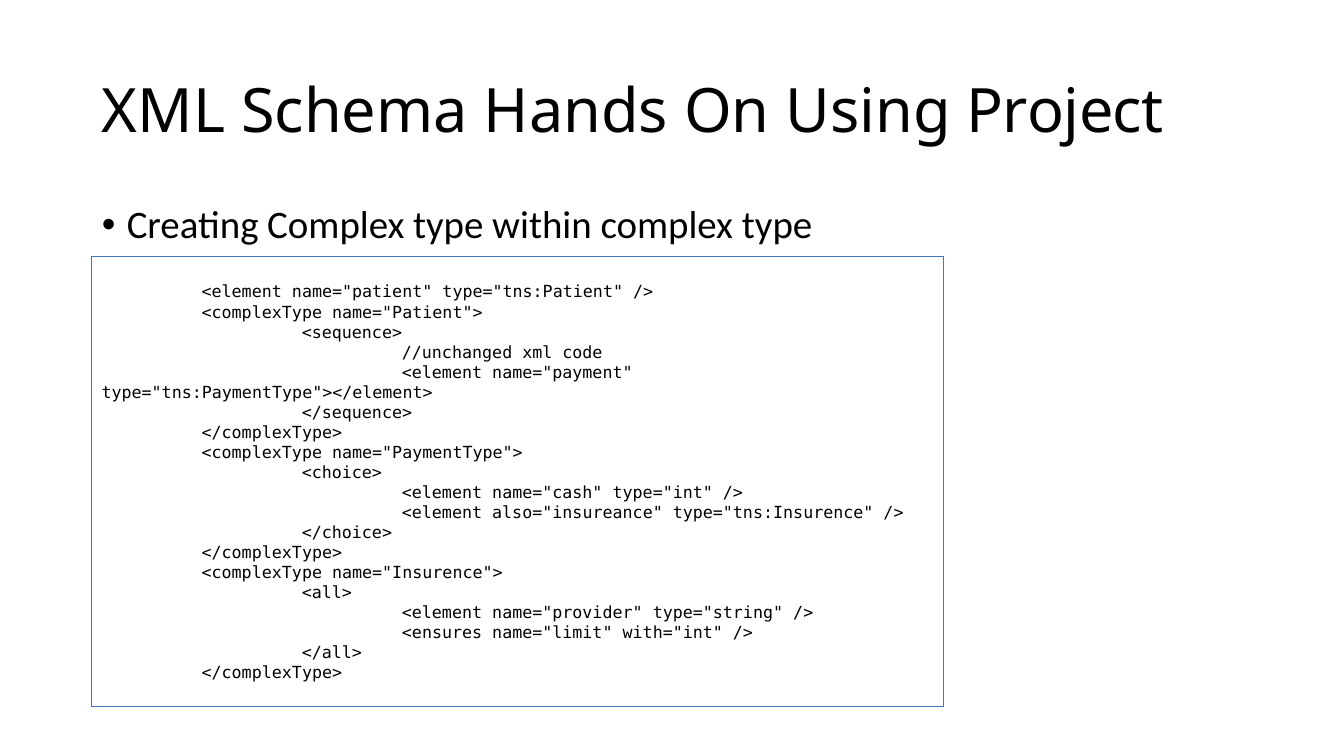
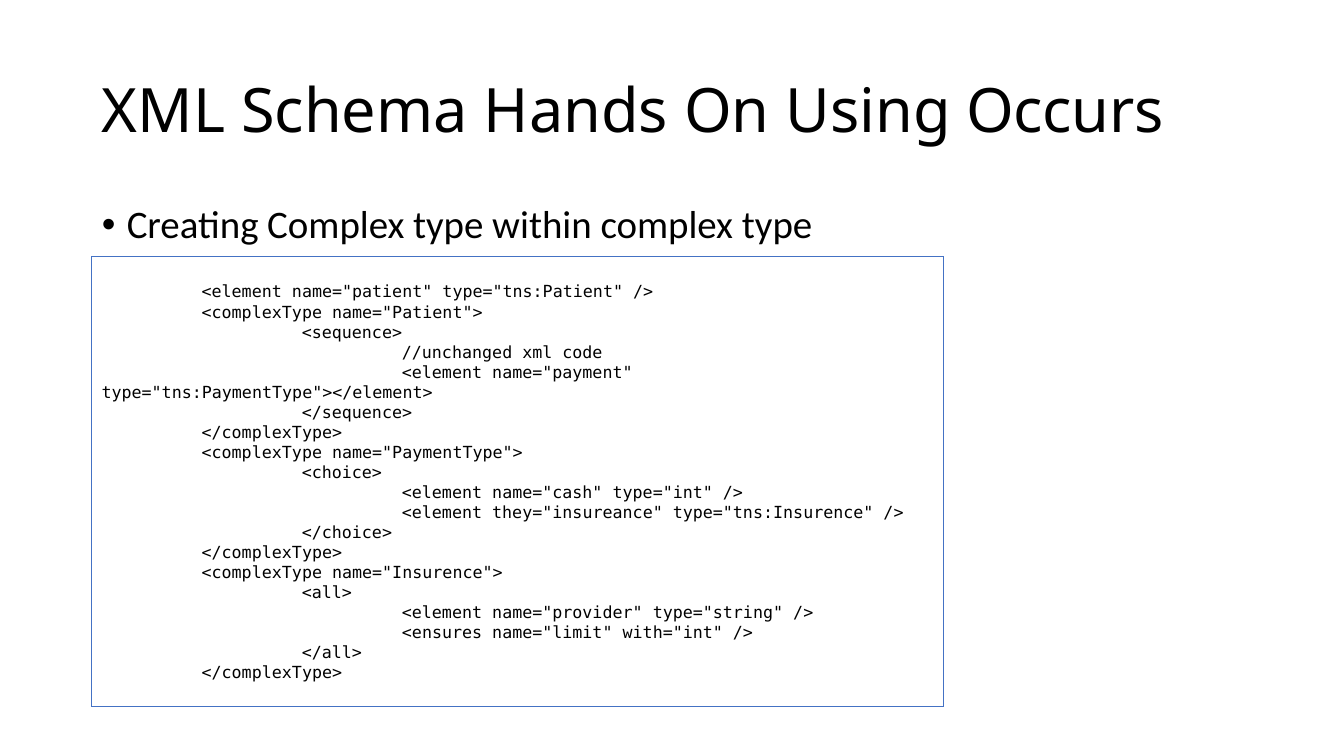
Project: Project -> Occurs
also="insureance: also="insureance -> they="insureance
